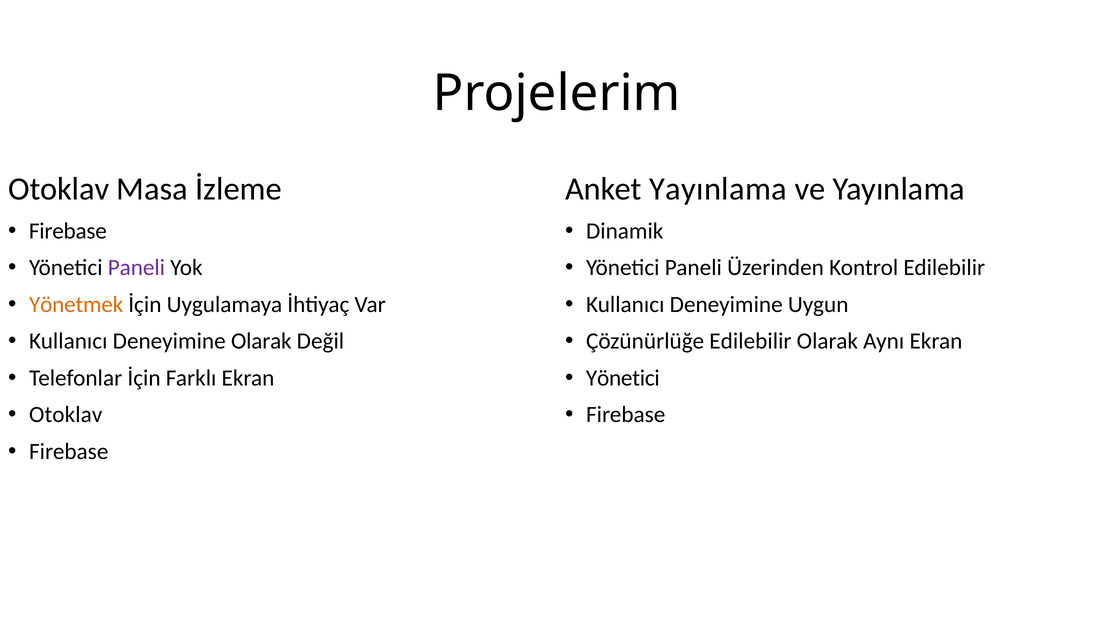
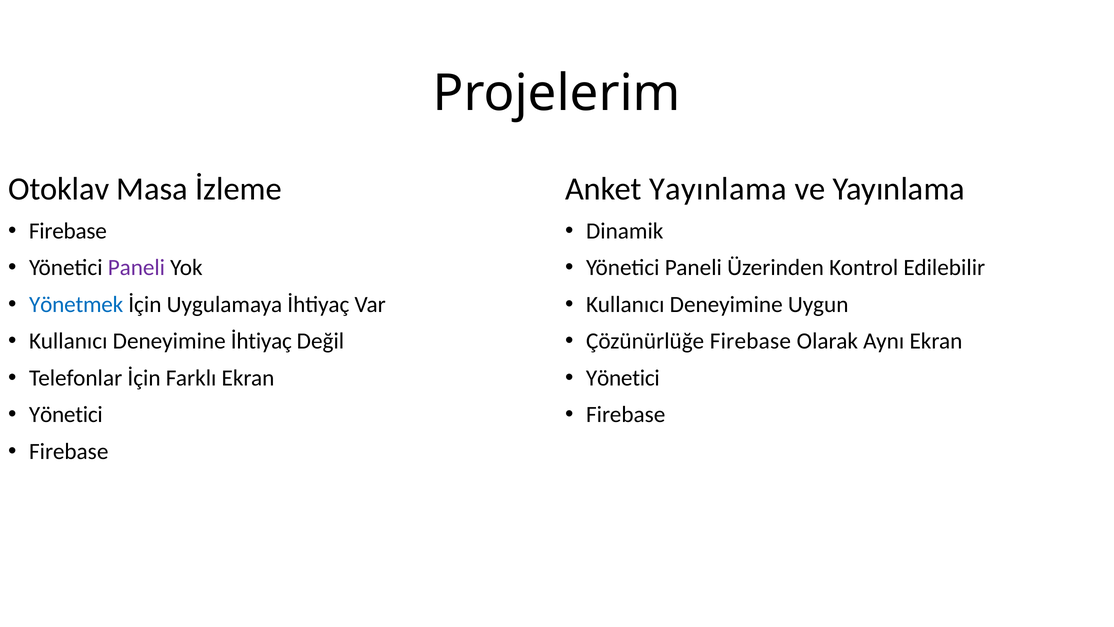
Yönetmek colour: orange -> blue
Deneyimine Olarak: Olarak -> İhtiyaç
Çözünürlüğe Edilebilir: Edilebilir -> Firebase
Otoklav at (66, 414): Otoklav -> Yönetici
